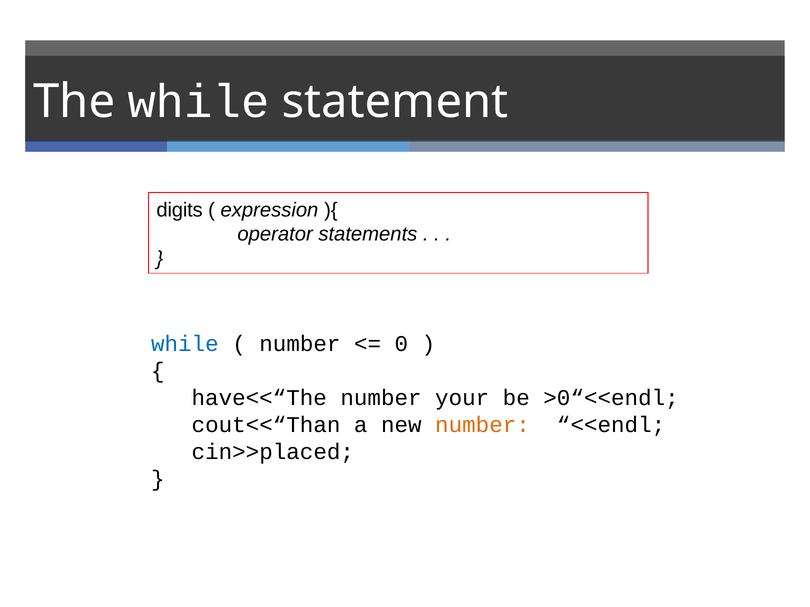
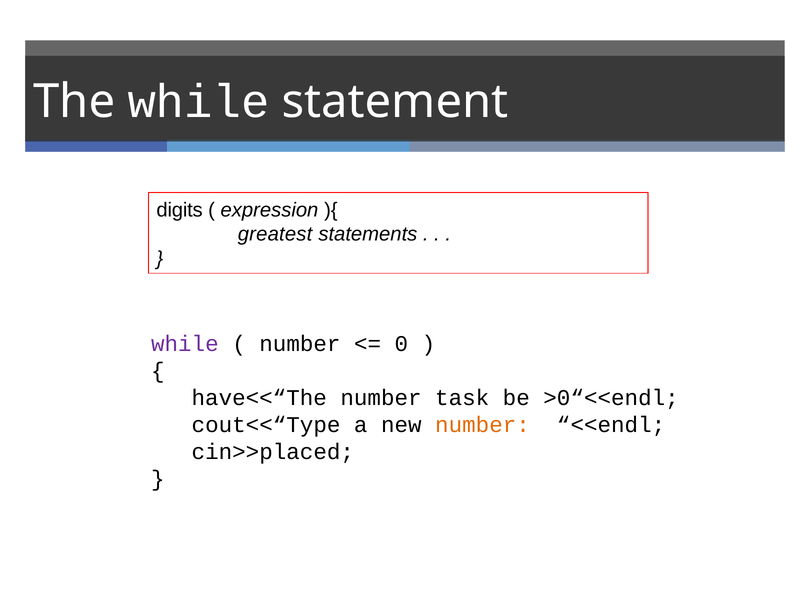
operator: operator -> greatest
while at (185, 344) colour: blue -> purple
your: your -> task
cout<<“Than: cout<<“Than -> cout<<“Type
